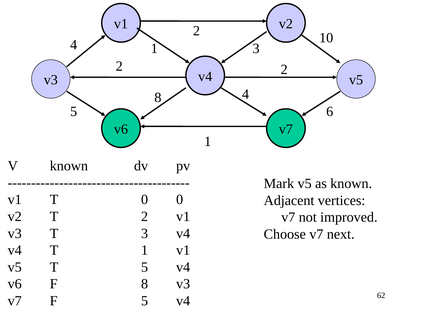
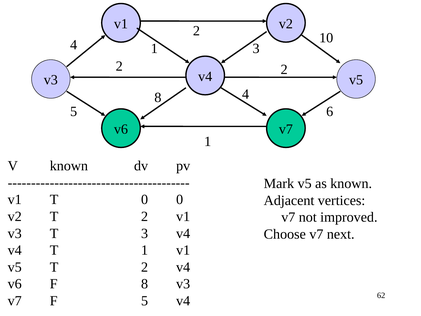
v5 T 5: 5 -> 2
